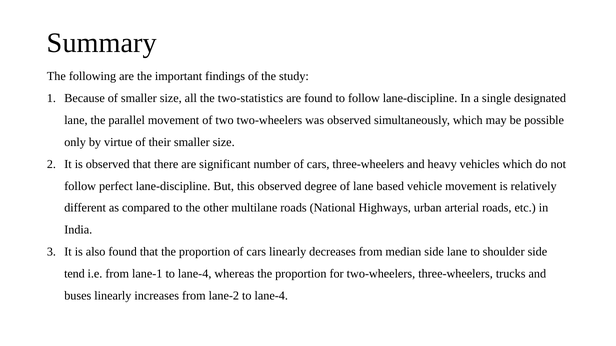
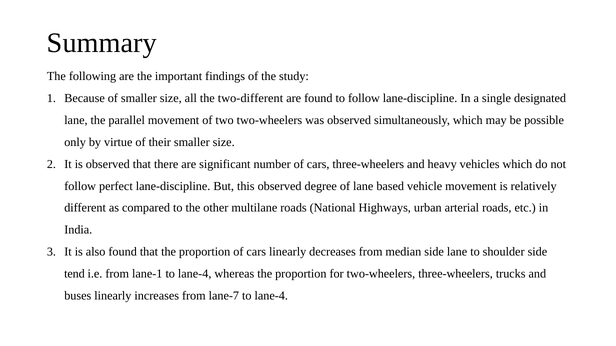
two-statistics: two-statistics -> two-different
lane-2: lane-2 -> lane-7
